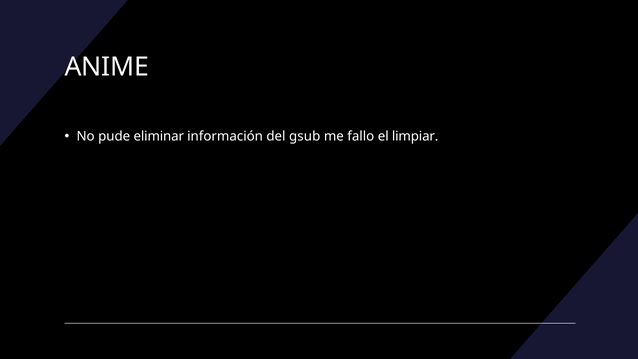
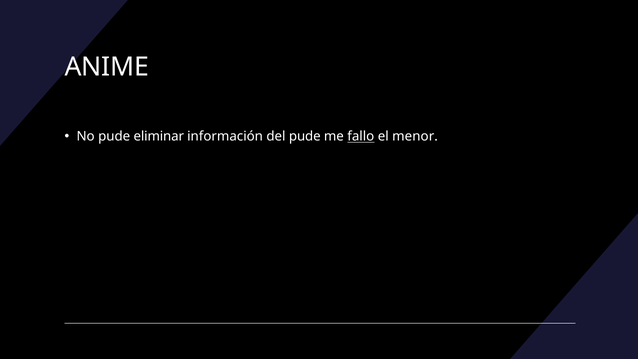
del gsub: gsub -> pude
fallo underline: none -> present
limpiar: limpiar -> menor
